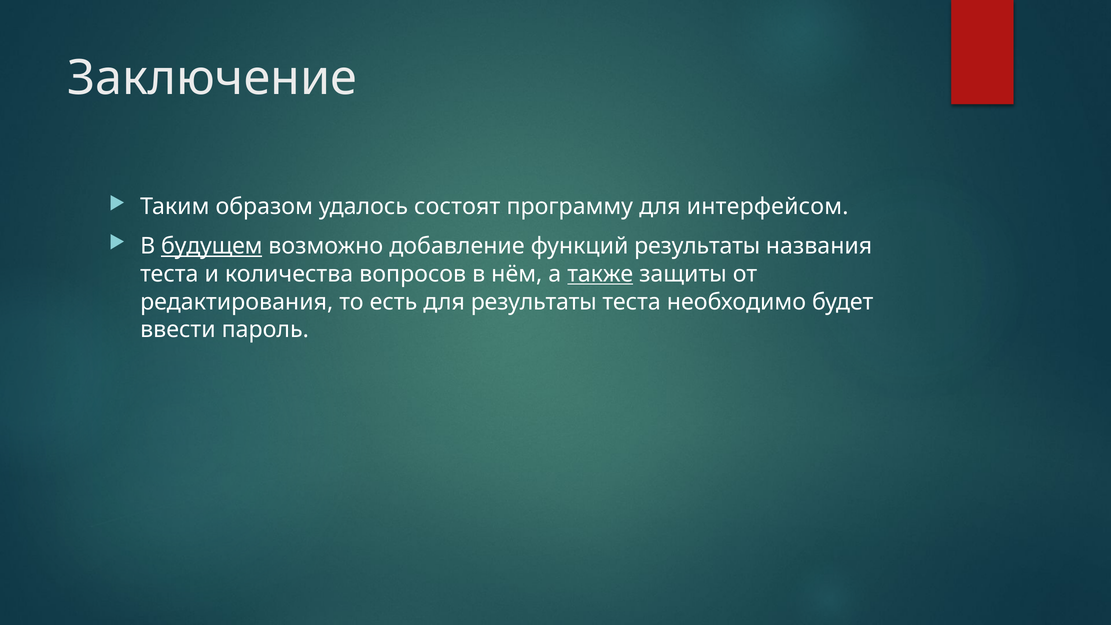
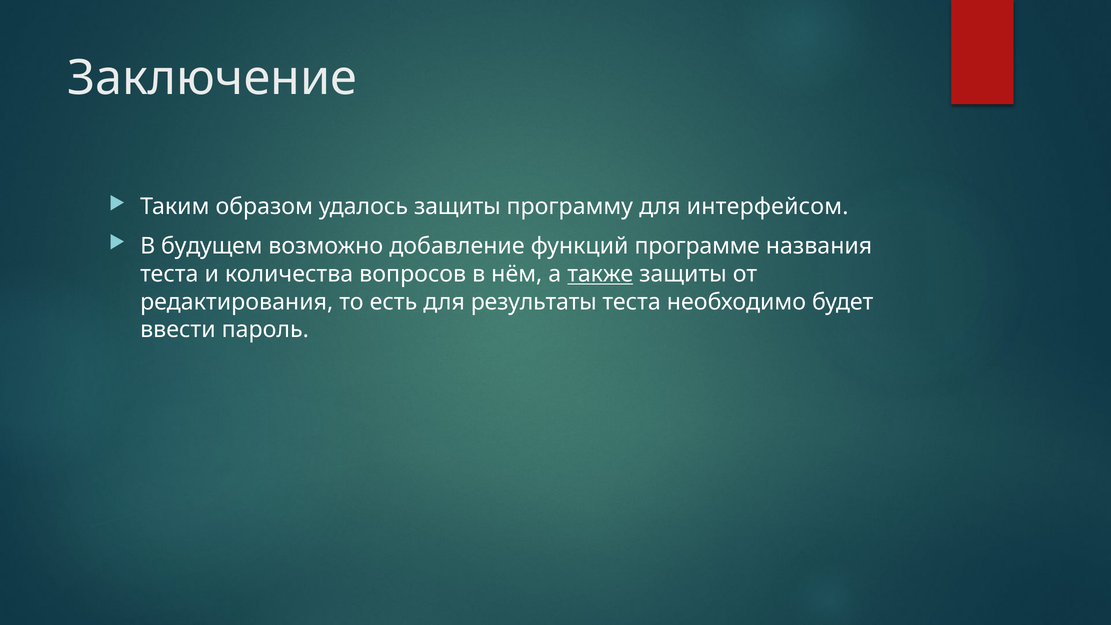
удалось состоят: состоят -> защиты
будущем underline: present -> none
функций результаты: результаты -> программе
